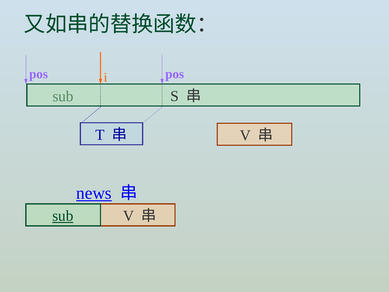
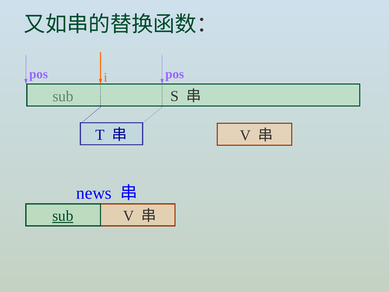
news underline: present -> none
